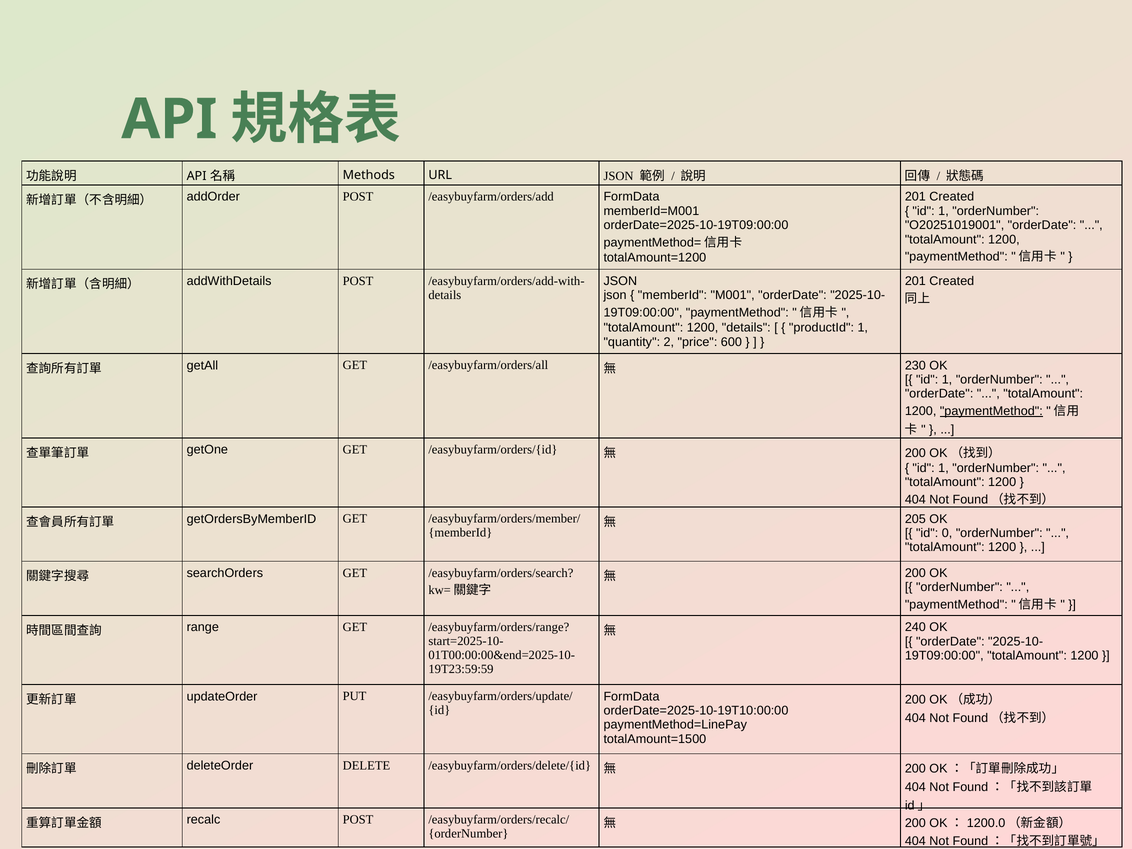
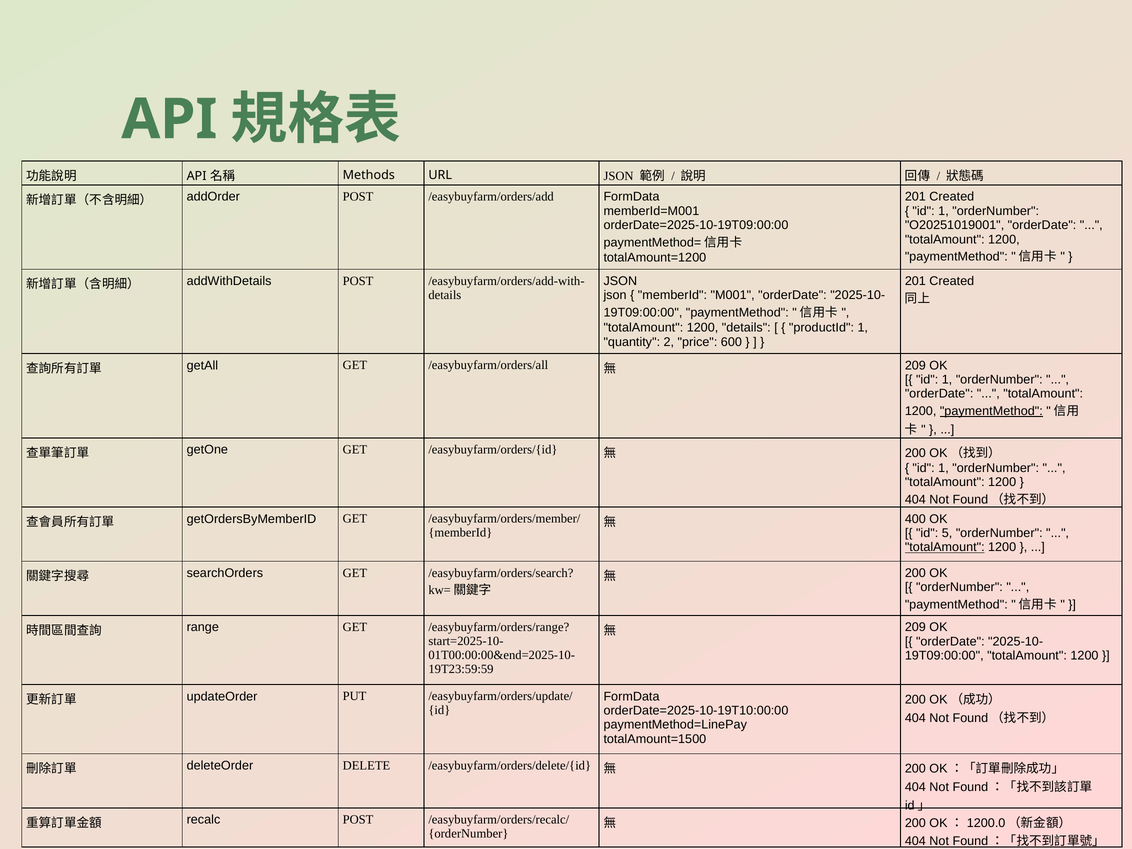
230 at (915, 365): 230 -> 209
205: 205 -> 400
0: 0 -> 5
totalAmount at (945, 547) underline: none -> present
240 at (915, 627): 240 -> 209
